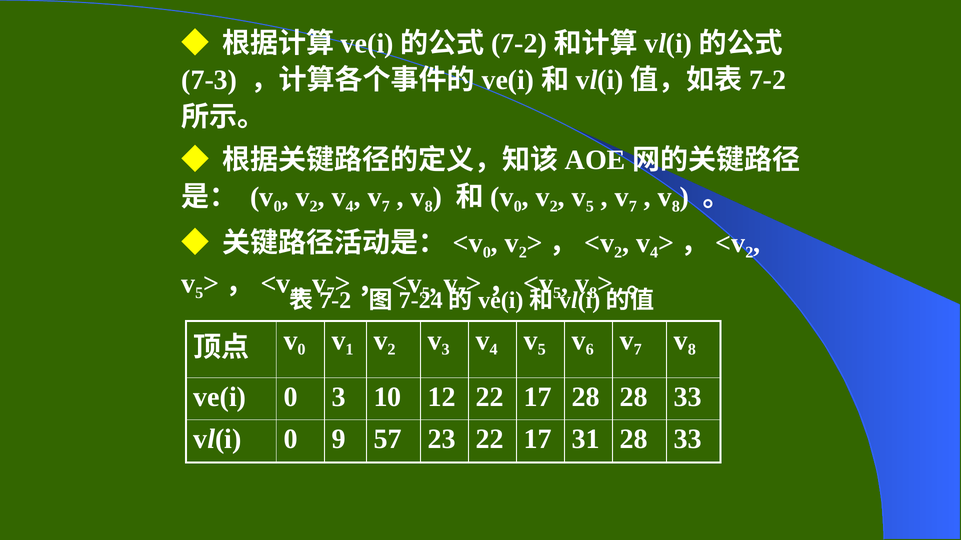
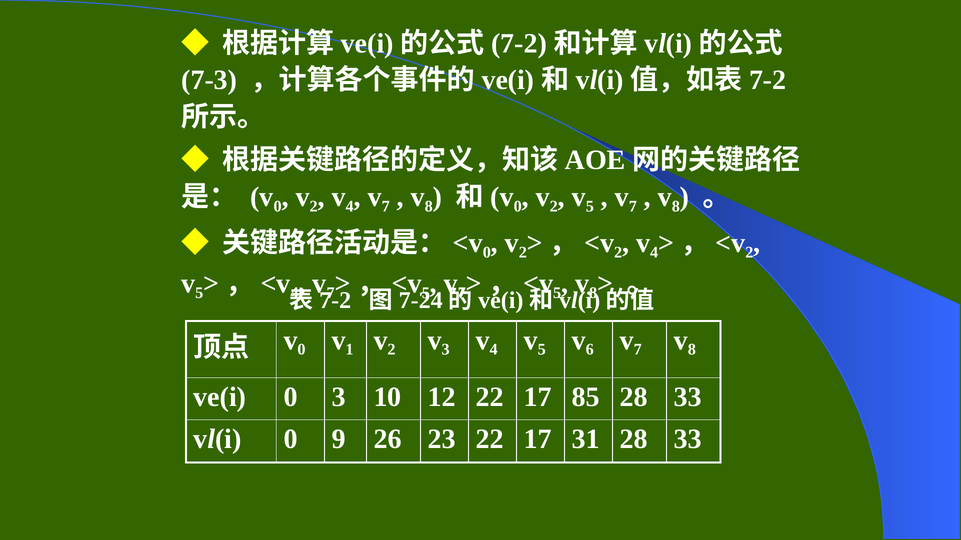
17 28: 28 -> 85
57: 57 -> 26
